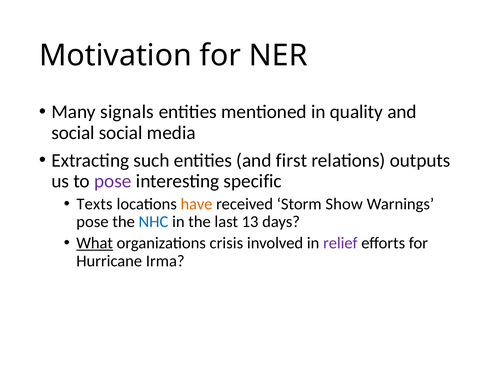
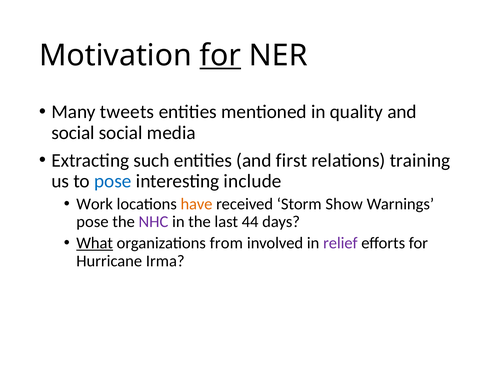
for at (220, 56) underline: none -> present
signals: signals -> tweets
outputs: outputs -> training
pose at (113, 181) colour: purple -> blue
specific: specific -> include
Texts: Texts -> Work
NHC colour: blue -> purple
13: 13 -> 44
crisis: crisis -> from
